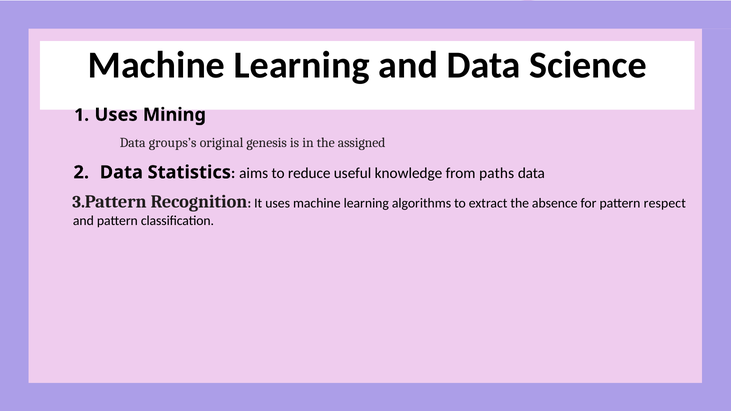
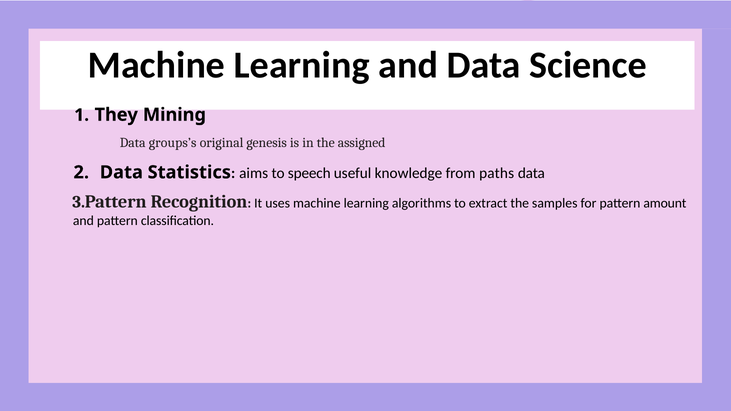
Uses at (116, 115): Uses -> They
reduce: reduce -> speech
absence: absence -> samples
respect: respect -> amount
